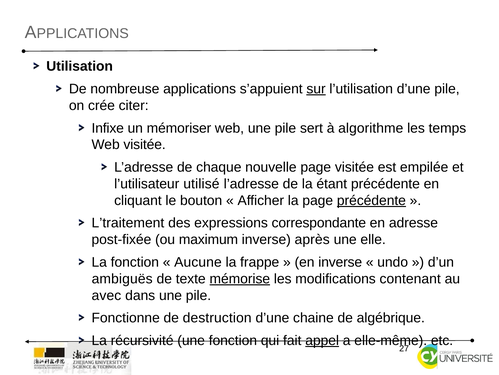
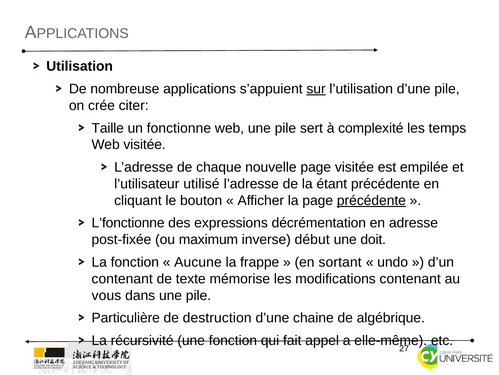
Infixe: Infixe -> Taille
mémoriser: mémoriser -> fonctionne
algorithme: algorithme -> complexité
L’traitement: L’traitement -> L’fonctionne
correspondante: correspondante -> décrémentation
après: après -> début
elle: elle -> doit
en inverse: inverse -> sortant
ambiguës at (122, 278): ambiguës -> contenant
mémorise underline: present -> none
avec: avec -> vous
Fonctionne: Fonctionne -> Particulière
appel underline: present -> none
